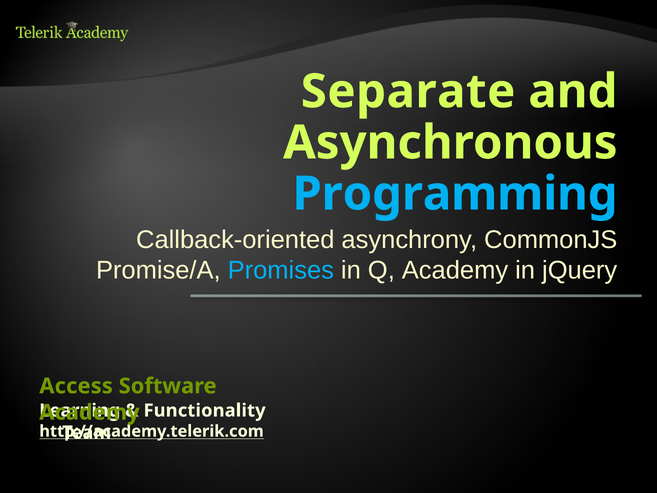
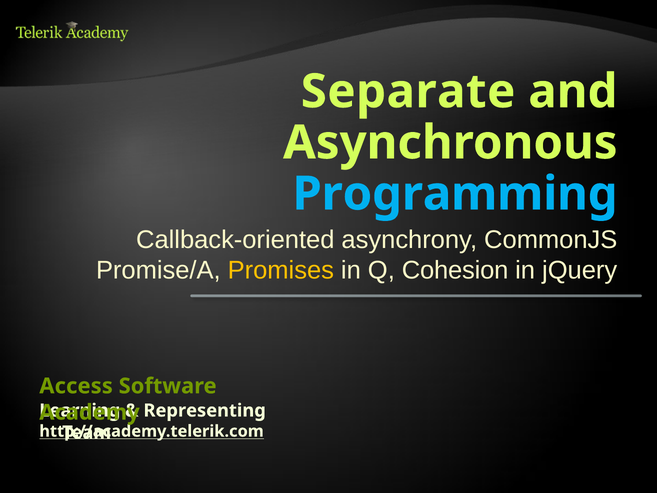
Promises colour: light blue -> yellow
Q Academy: Academy -> Cohesion
Functionality: Functionality -> Representing
